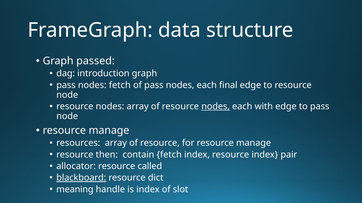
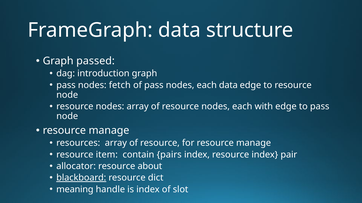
each final: final -> data
nodes at (216, 107) underline: present -> none
then: then -> item
contain fetch: fetch -> pairs
called: called -> about
